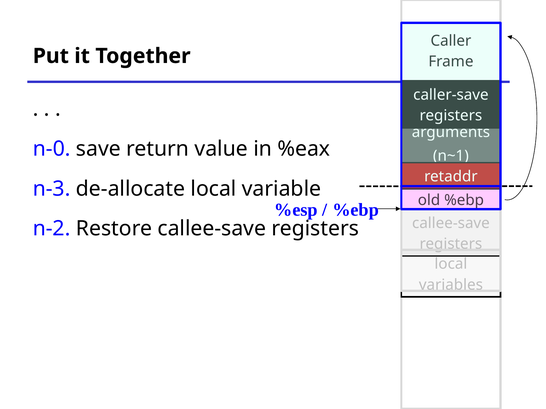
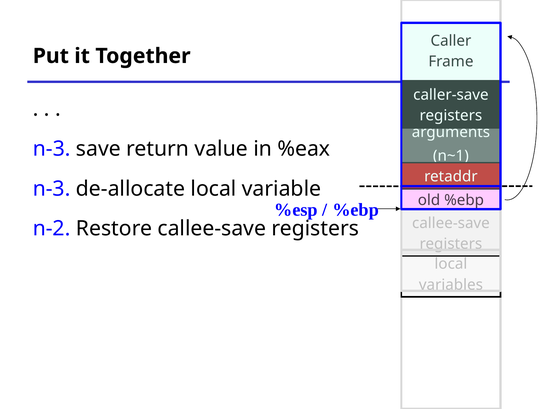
n-0 at (52, 149): n-0 -> n-3
